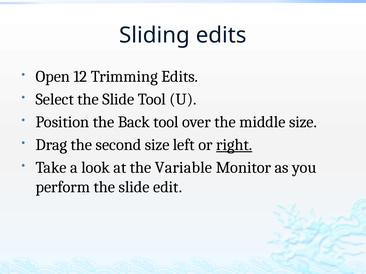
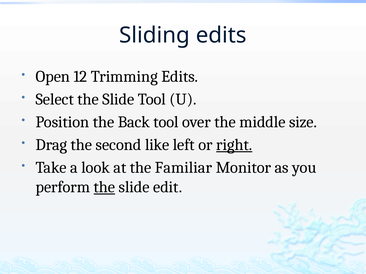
second size: size -> like
Variable: Variable -> Familiar
the at (104, 187) underline: none -> present
